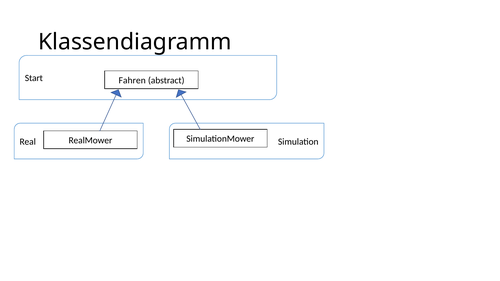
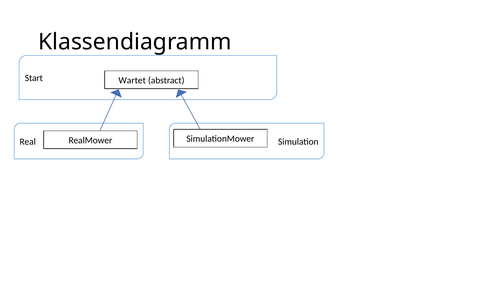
Fahren: Fahren -> Wartet
